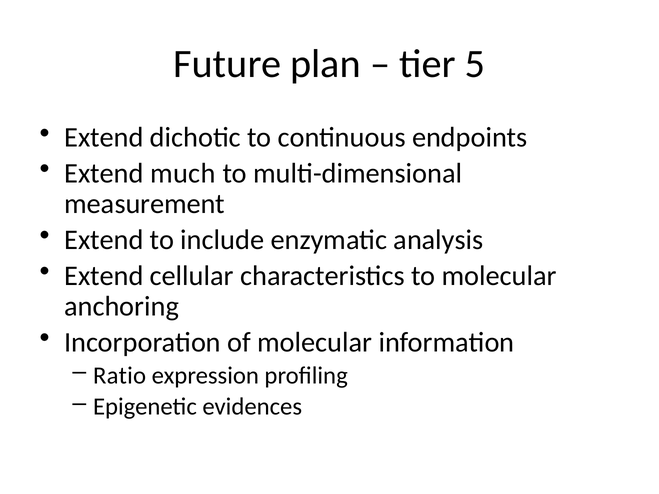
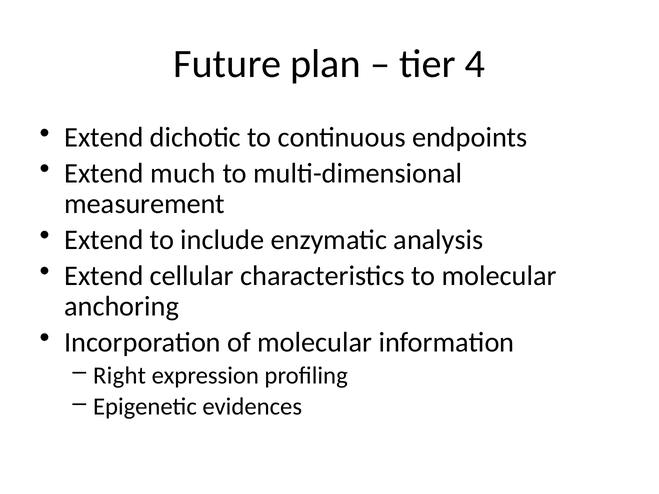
5: 5 -> 4
Ratio: Ratio -> Right
